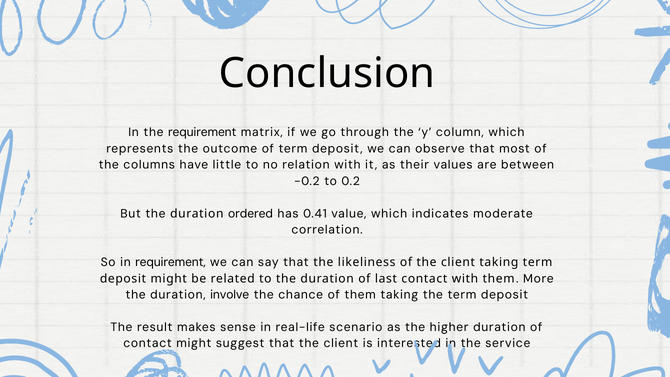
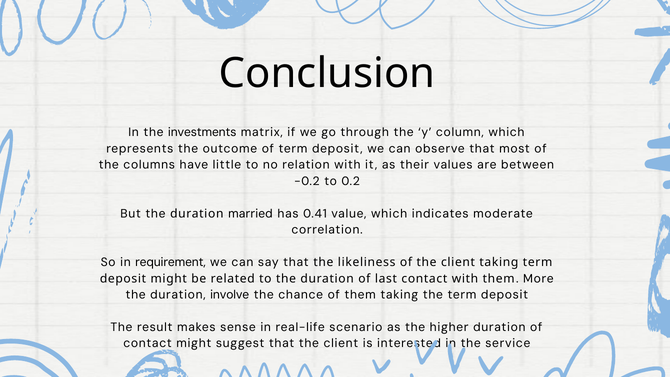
the requirement: requirement -> investments
ordered: ordered -> married
